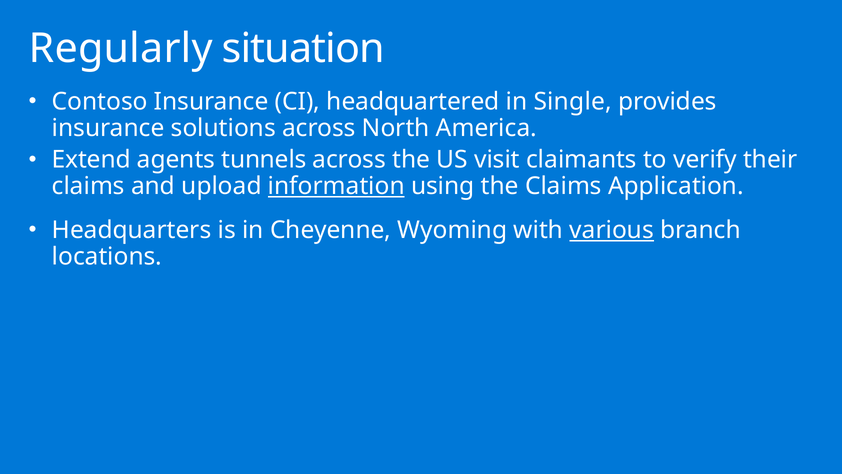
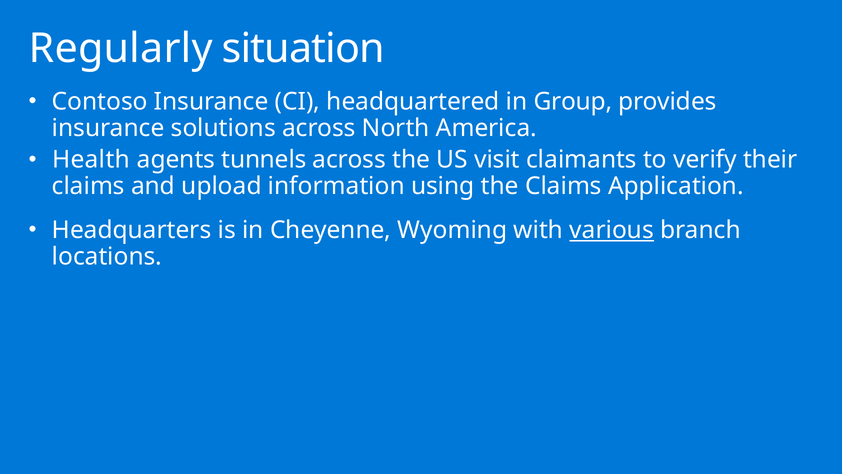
Single: Single -> Group
Extend: Extend -> Health
information underline: present -> none
